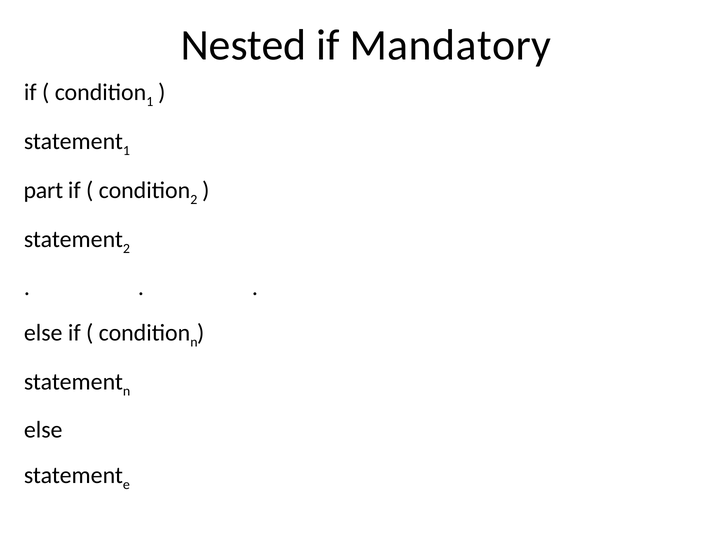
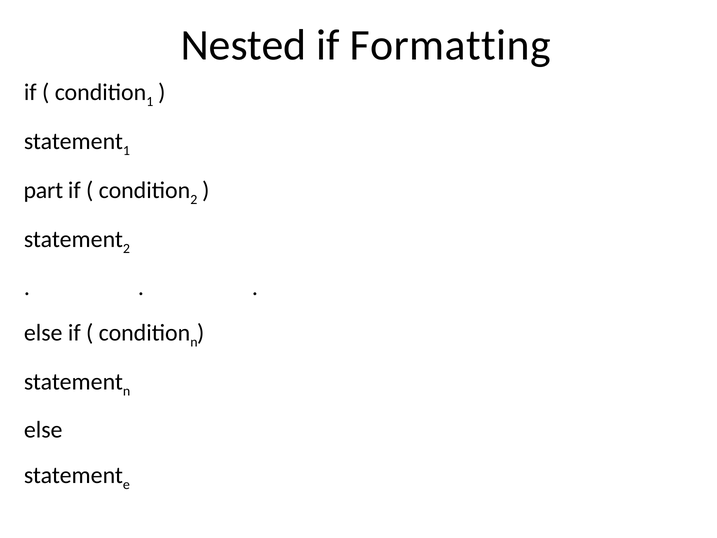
Mandatory: Mandatory -> Formatting
